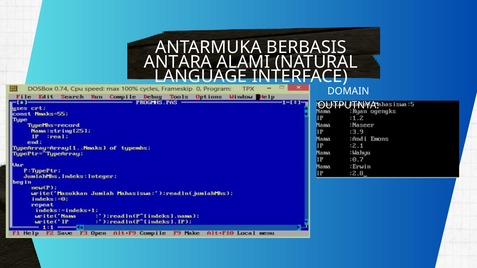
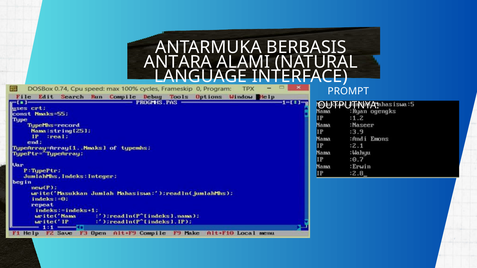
DOMAIN: DOMAIN -> PROMPT
